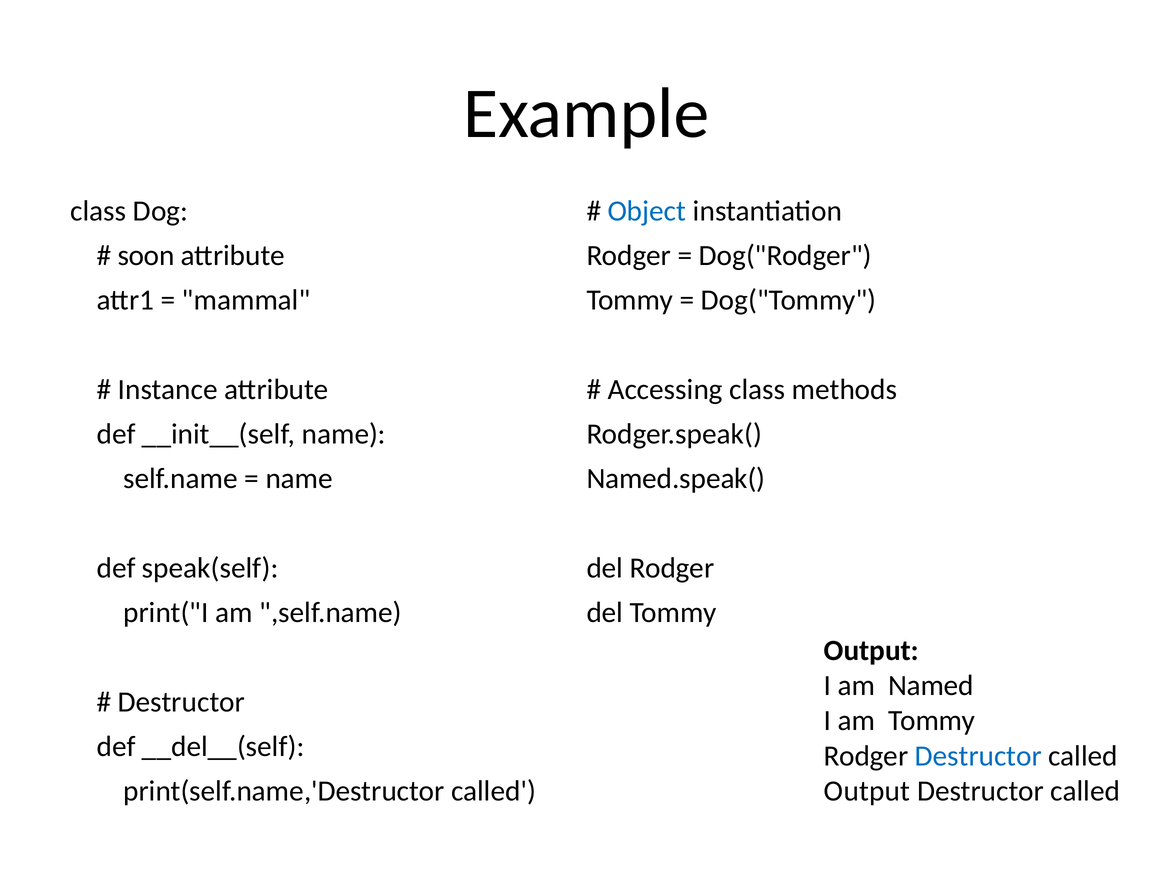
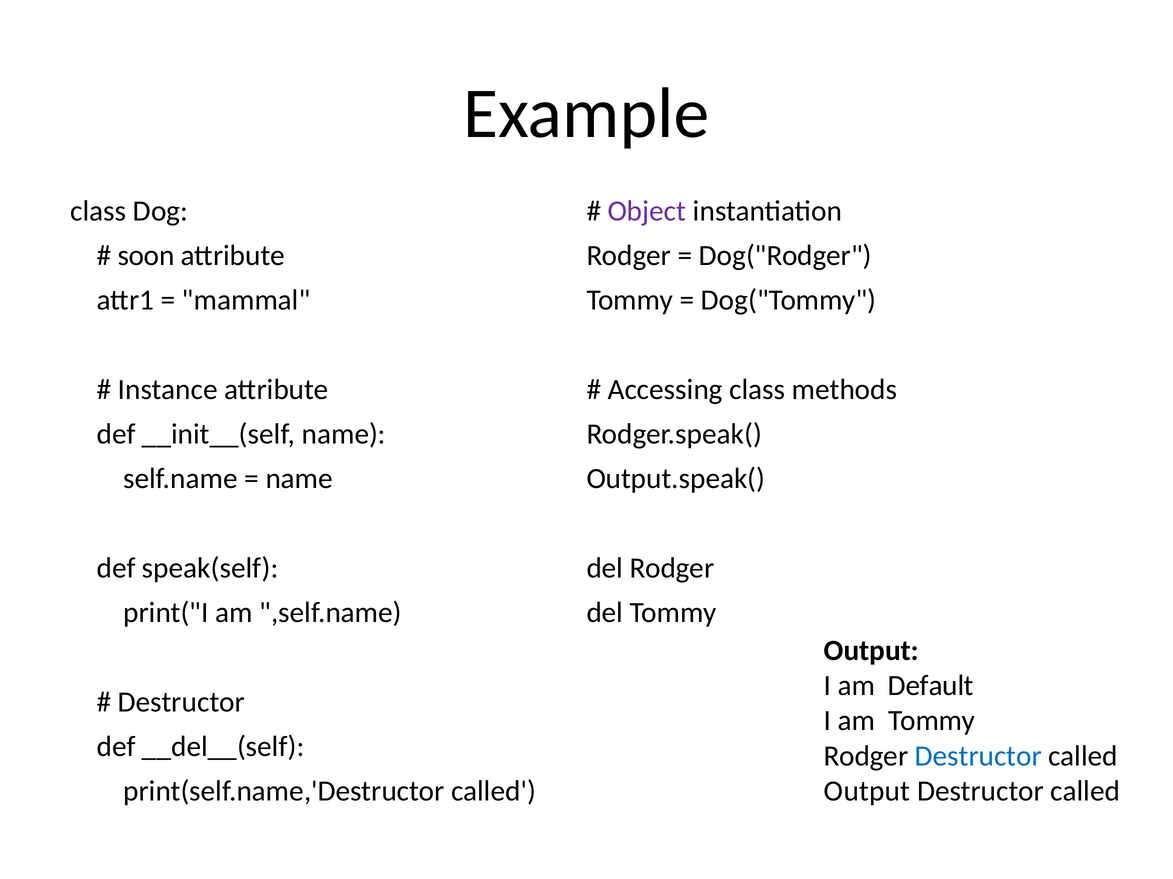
Object colour: blue -> purple
Named.speak(: Named.speak( -> Output.speak(
Named: Named -> Default
